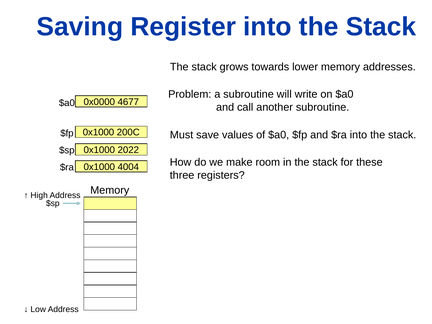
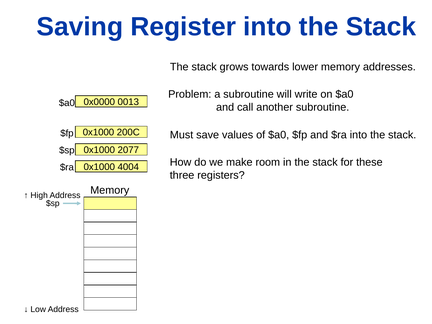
4677: 4677 -> 0013
2022: 2022 -> 2077
